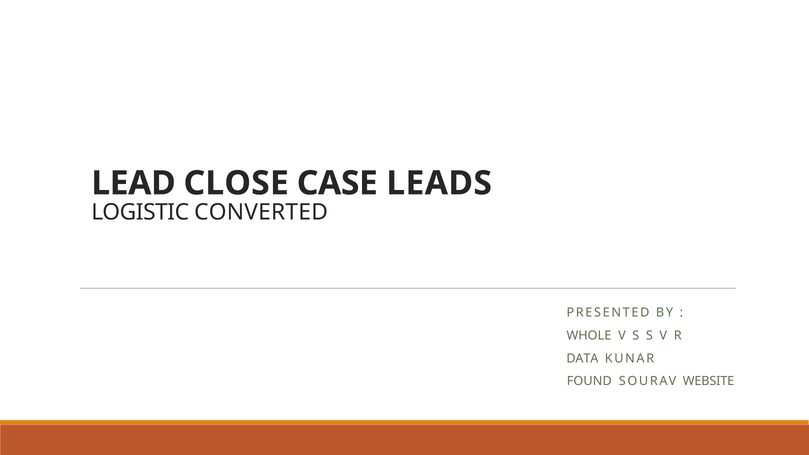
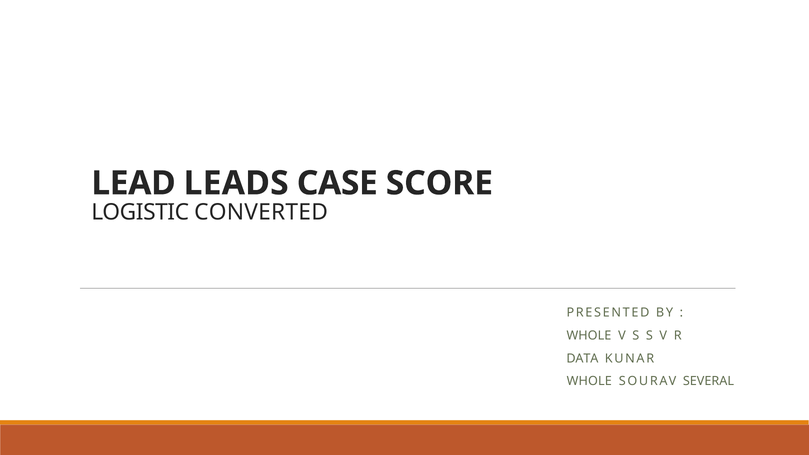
CLOSE: CLOSE -> LEADS
LEADS: LEADS -> SCORE
FOUND at (589, 381): FOUND -> WHOLE
WEBSITE: WEBSITE -> SEVERAL
